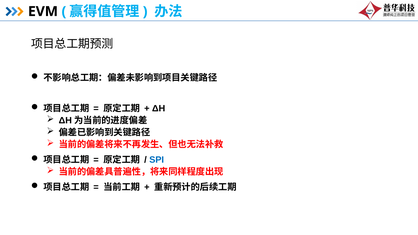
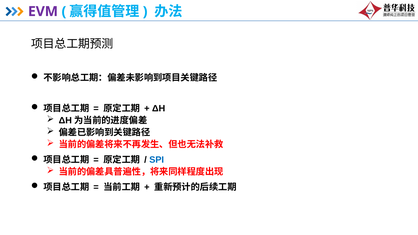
EVM colour: black -> purple
